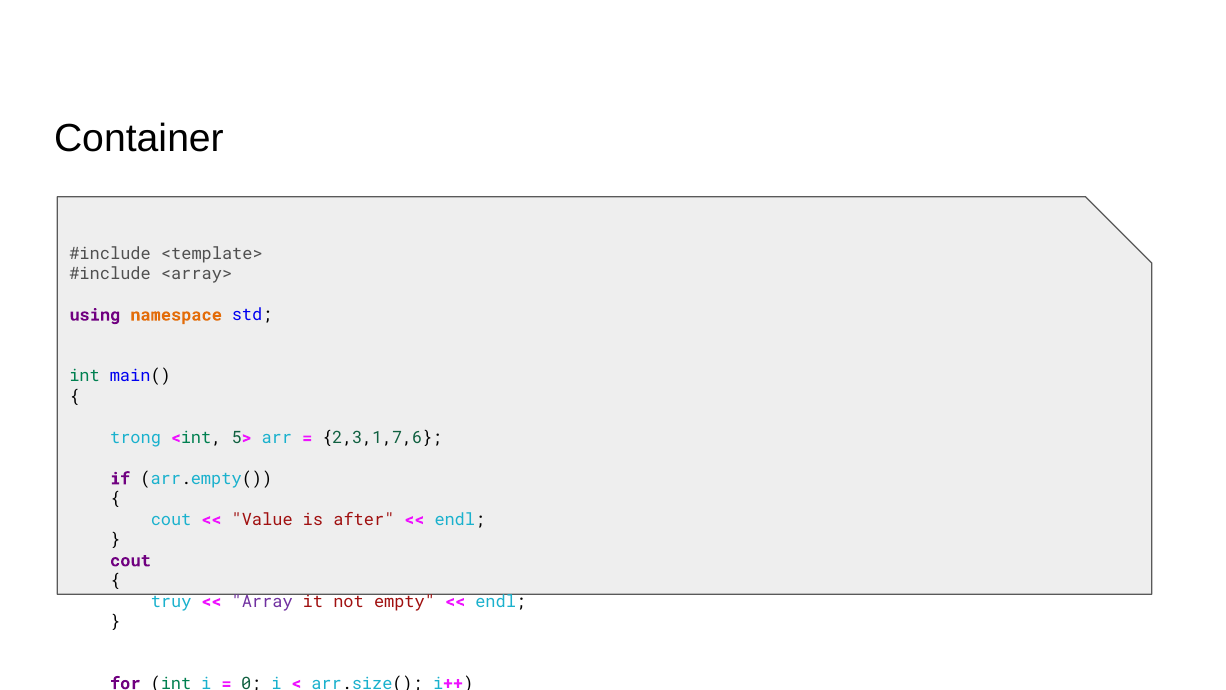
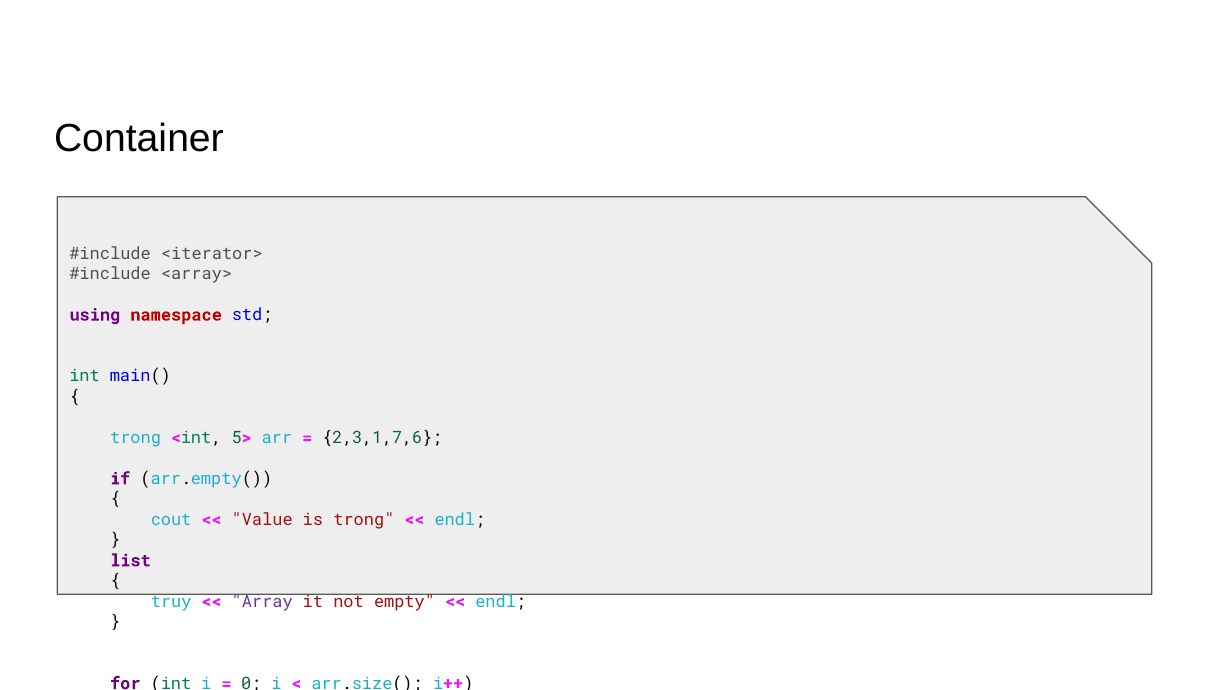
<template>: <template> -> <iterator>
namespace colour: orange -> red
is after: after -> trong
cout at (130, 560): cout -> list
